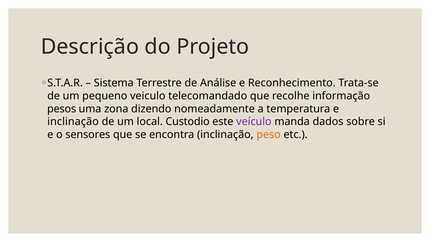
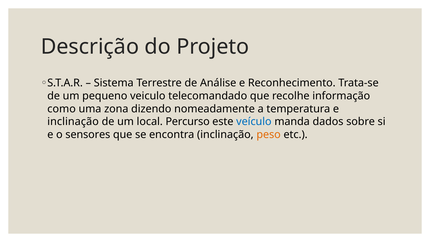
pesos: pesos -> como
Custodio: Custodio -> Percurso
veículo colour: purple -> blue
